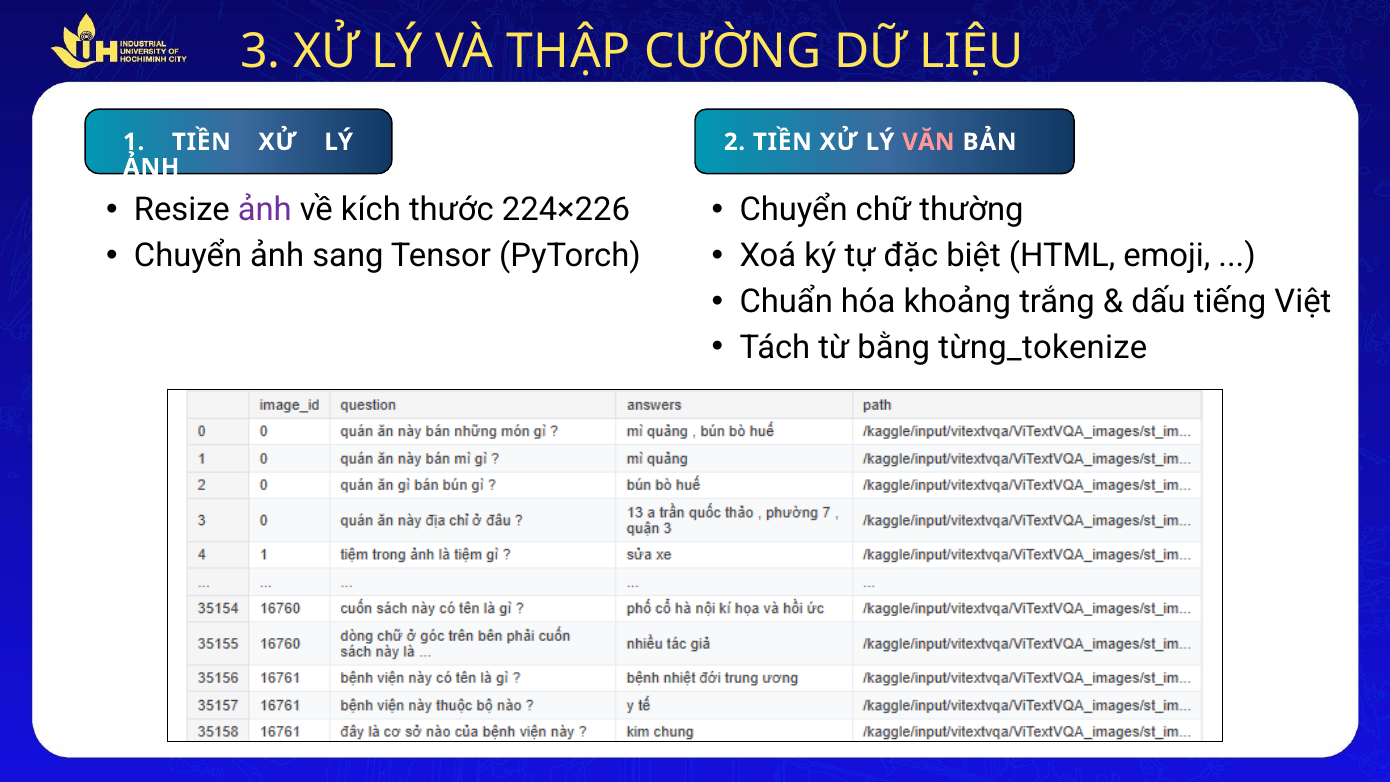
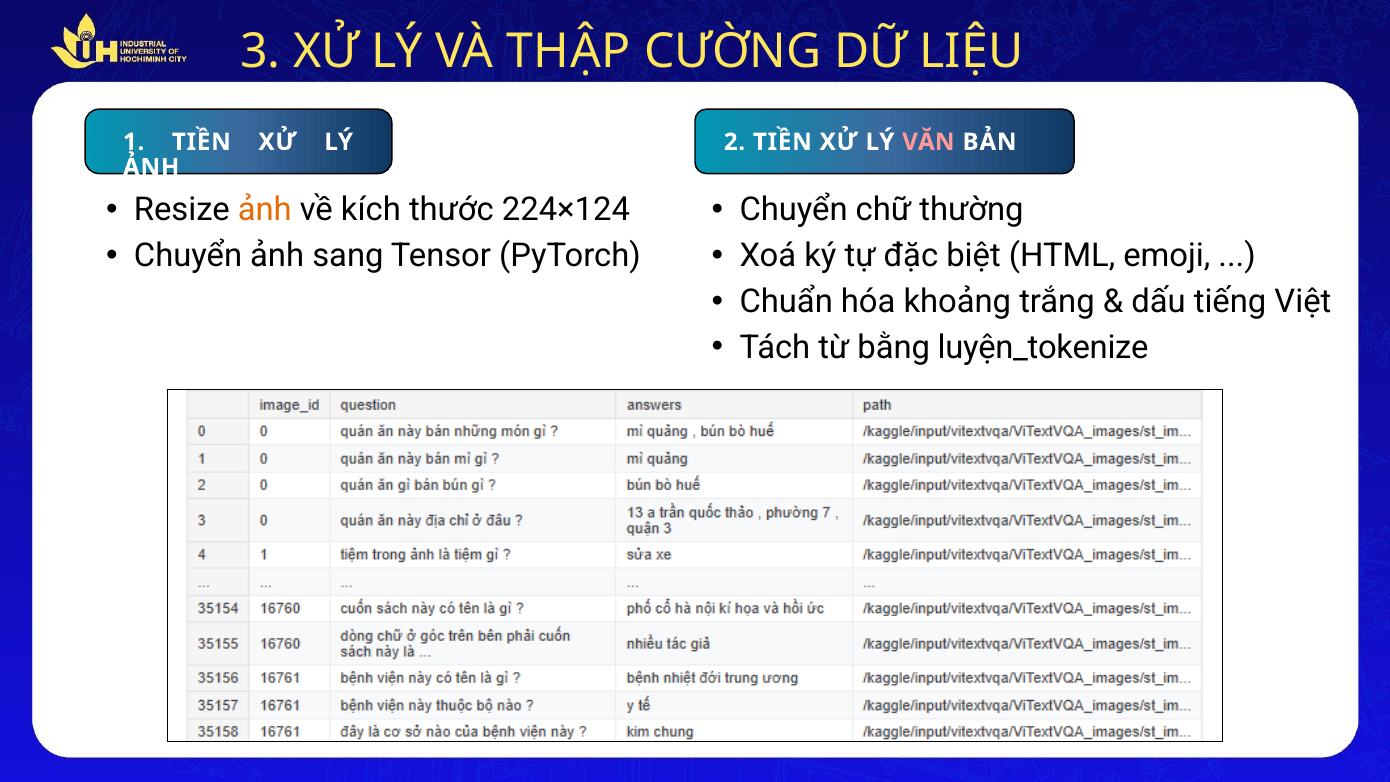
ảnh at (265, 210) colour: purple -> orange
224×226: 224×226 -> 224×124
từng_tokenize: từng_tokenize -> luyện_tokenize
